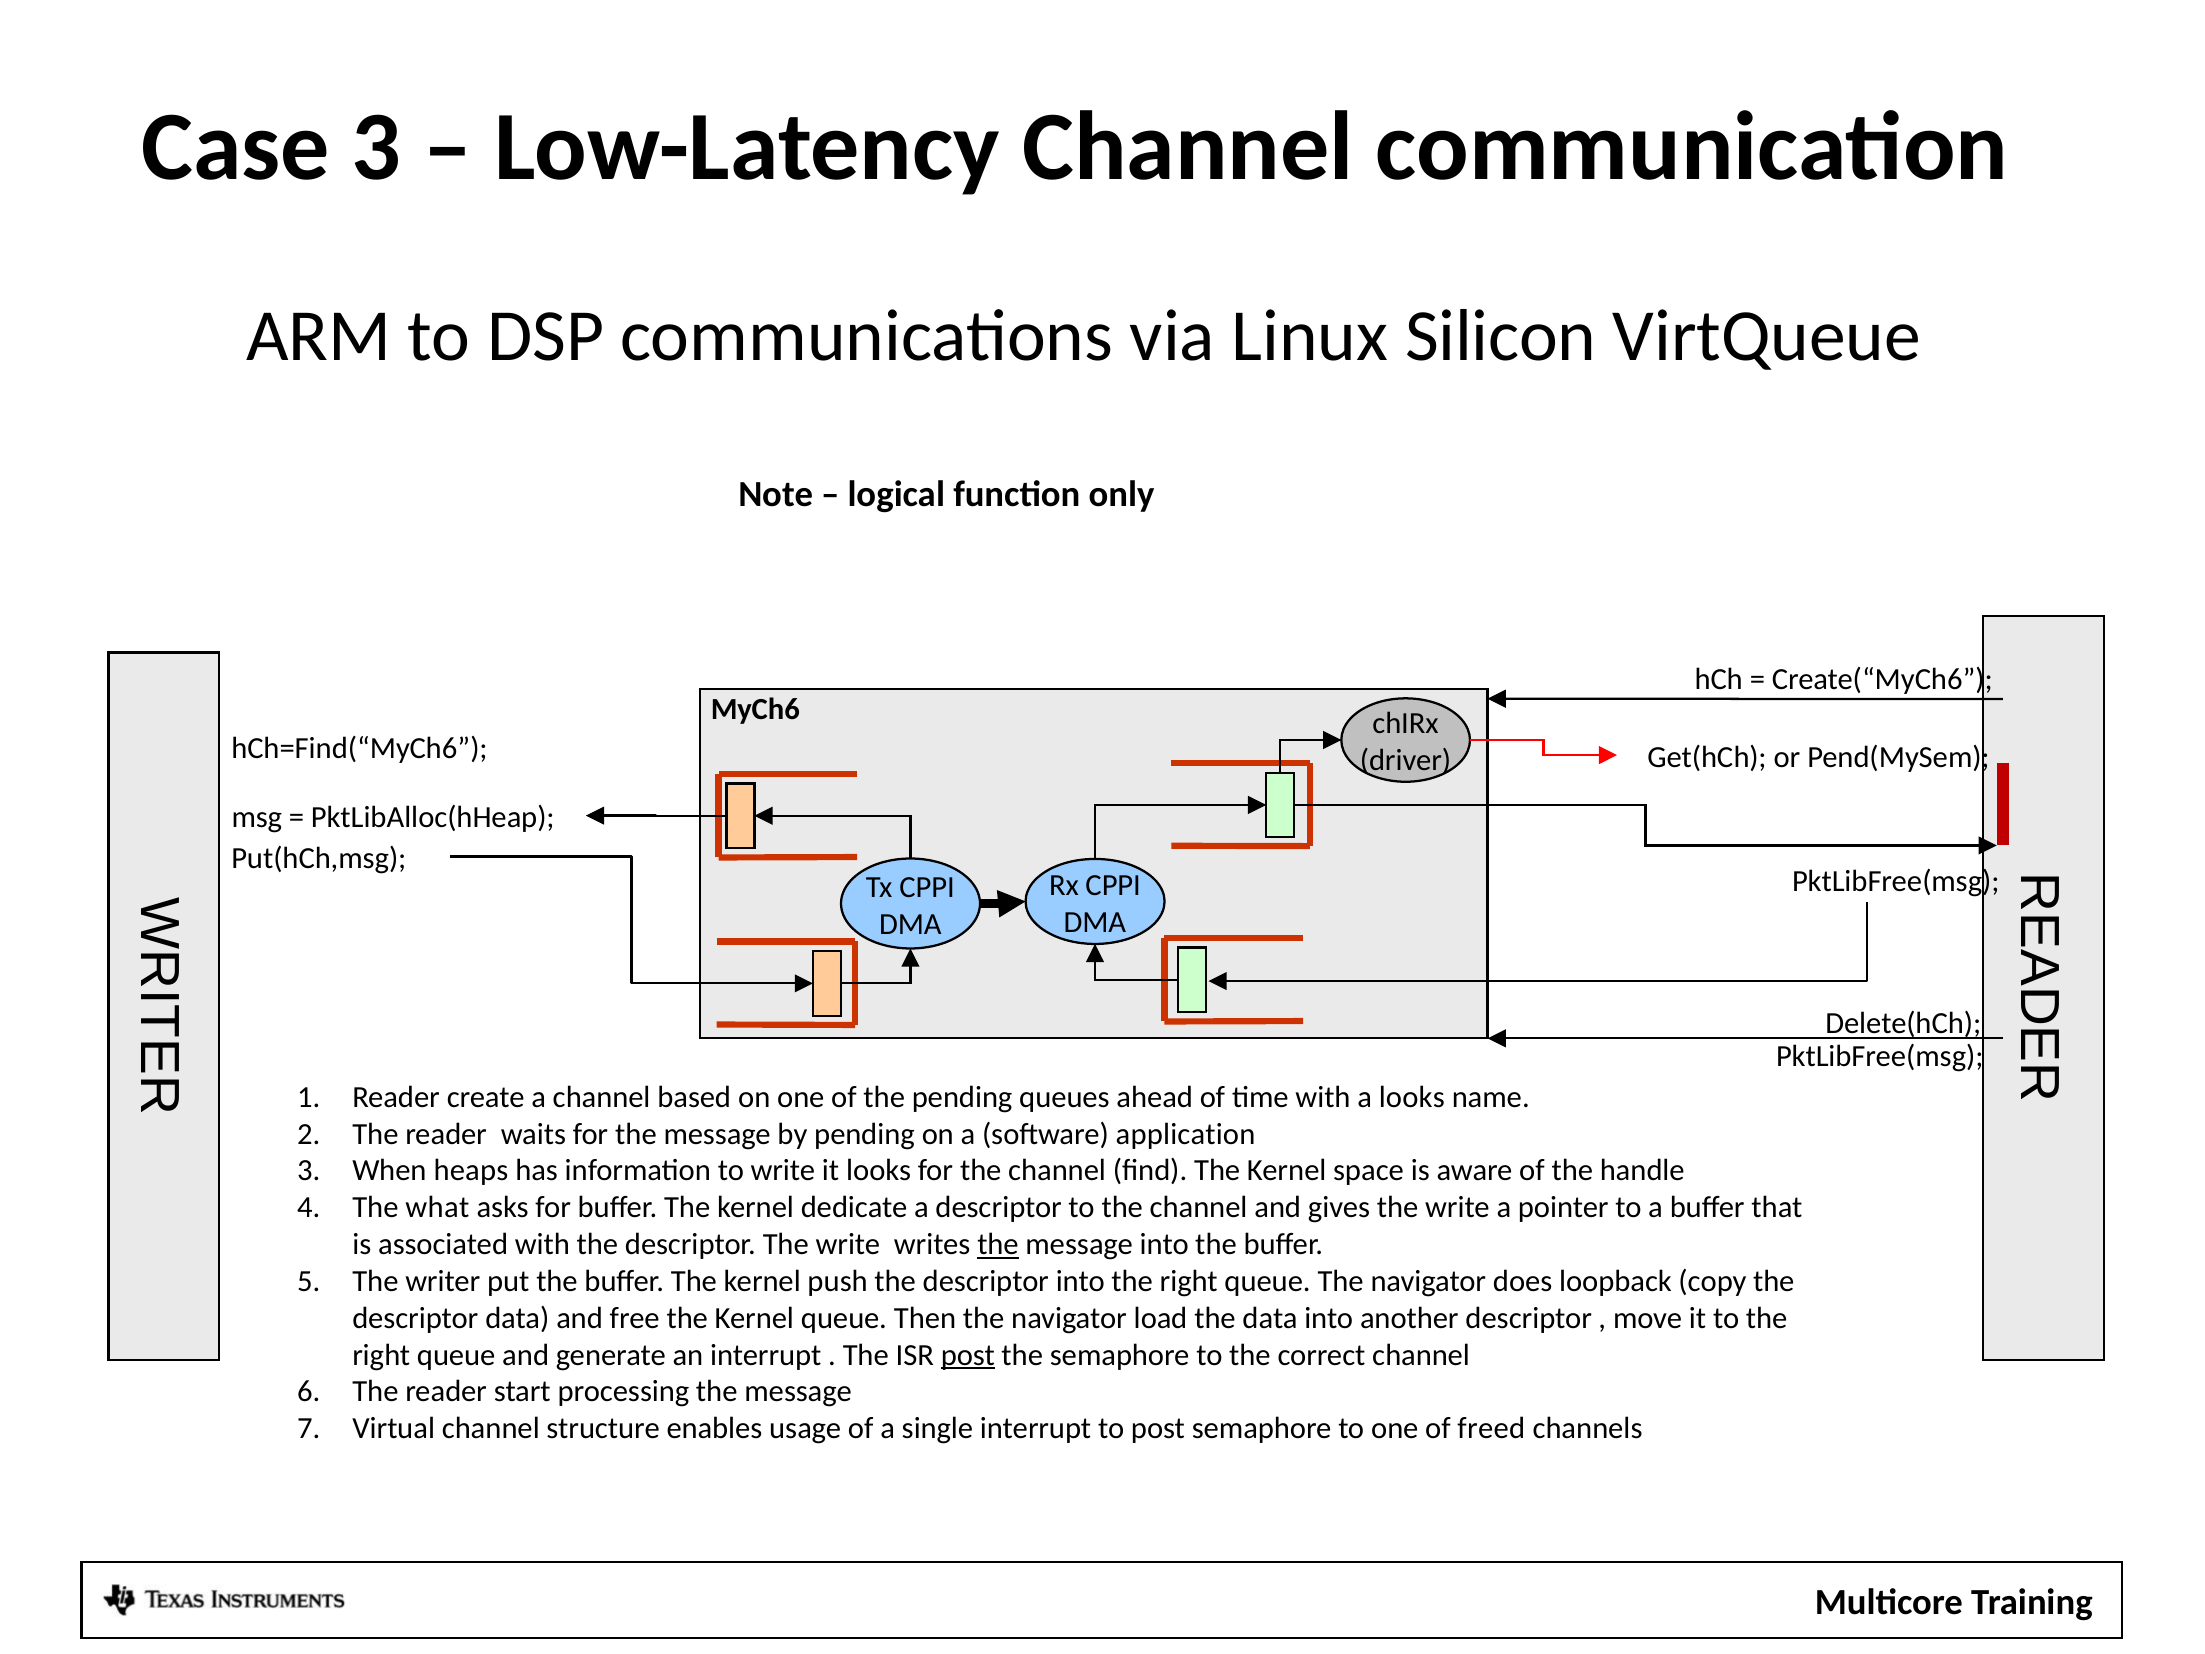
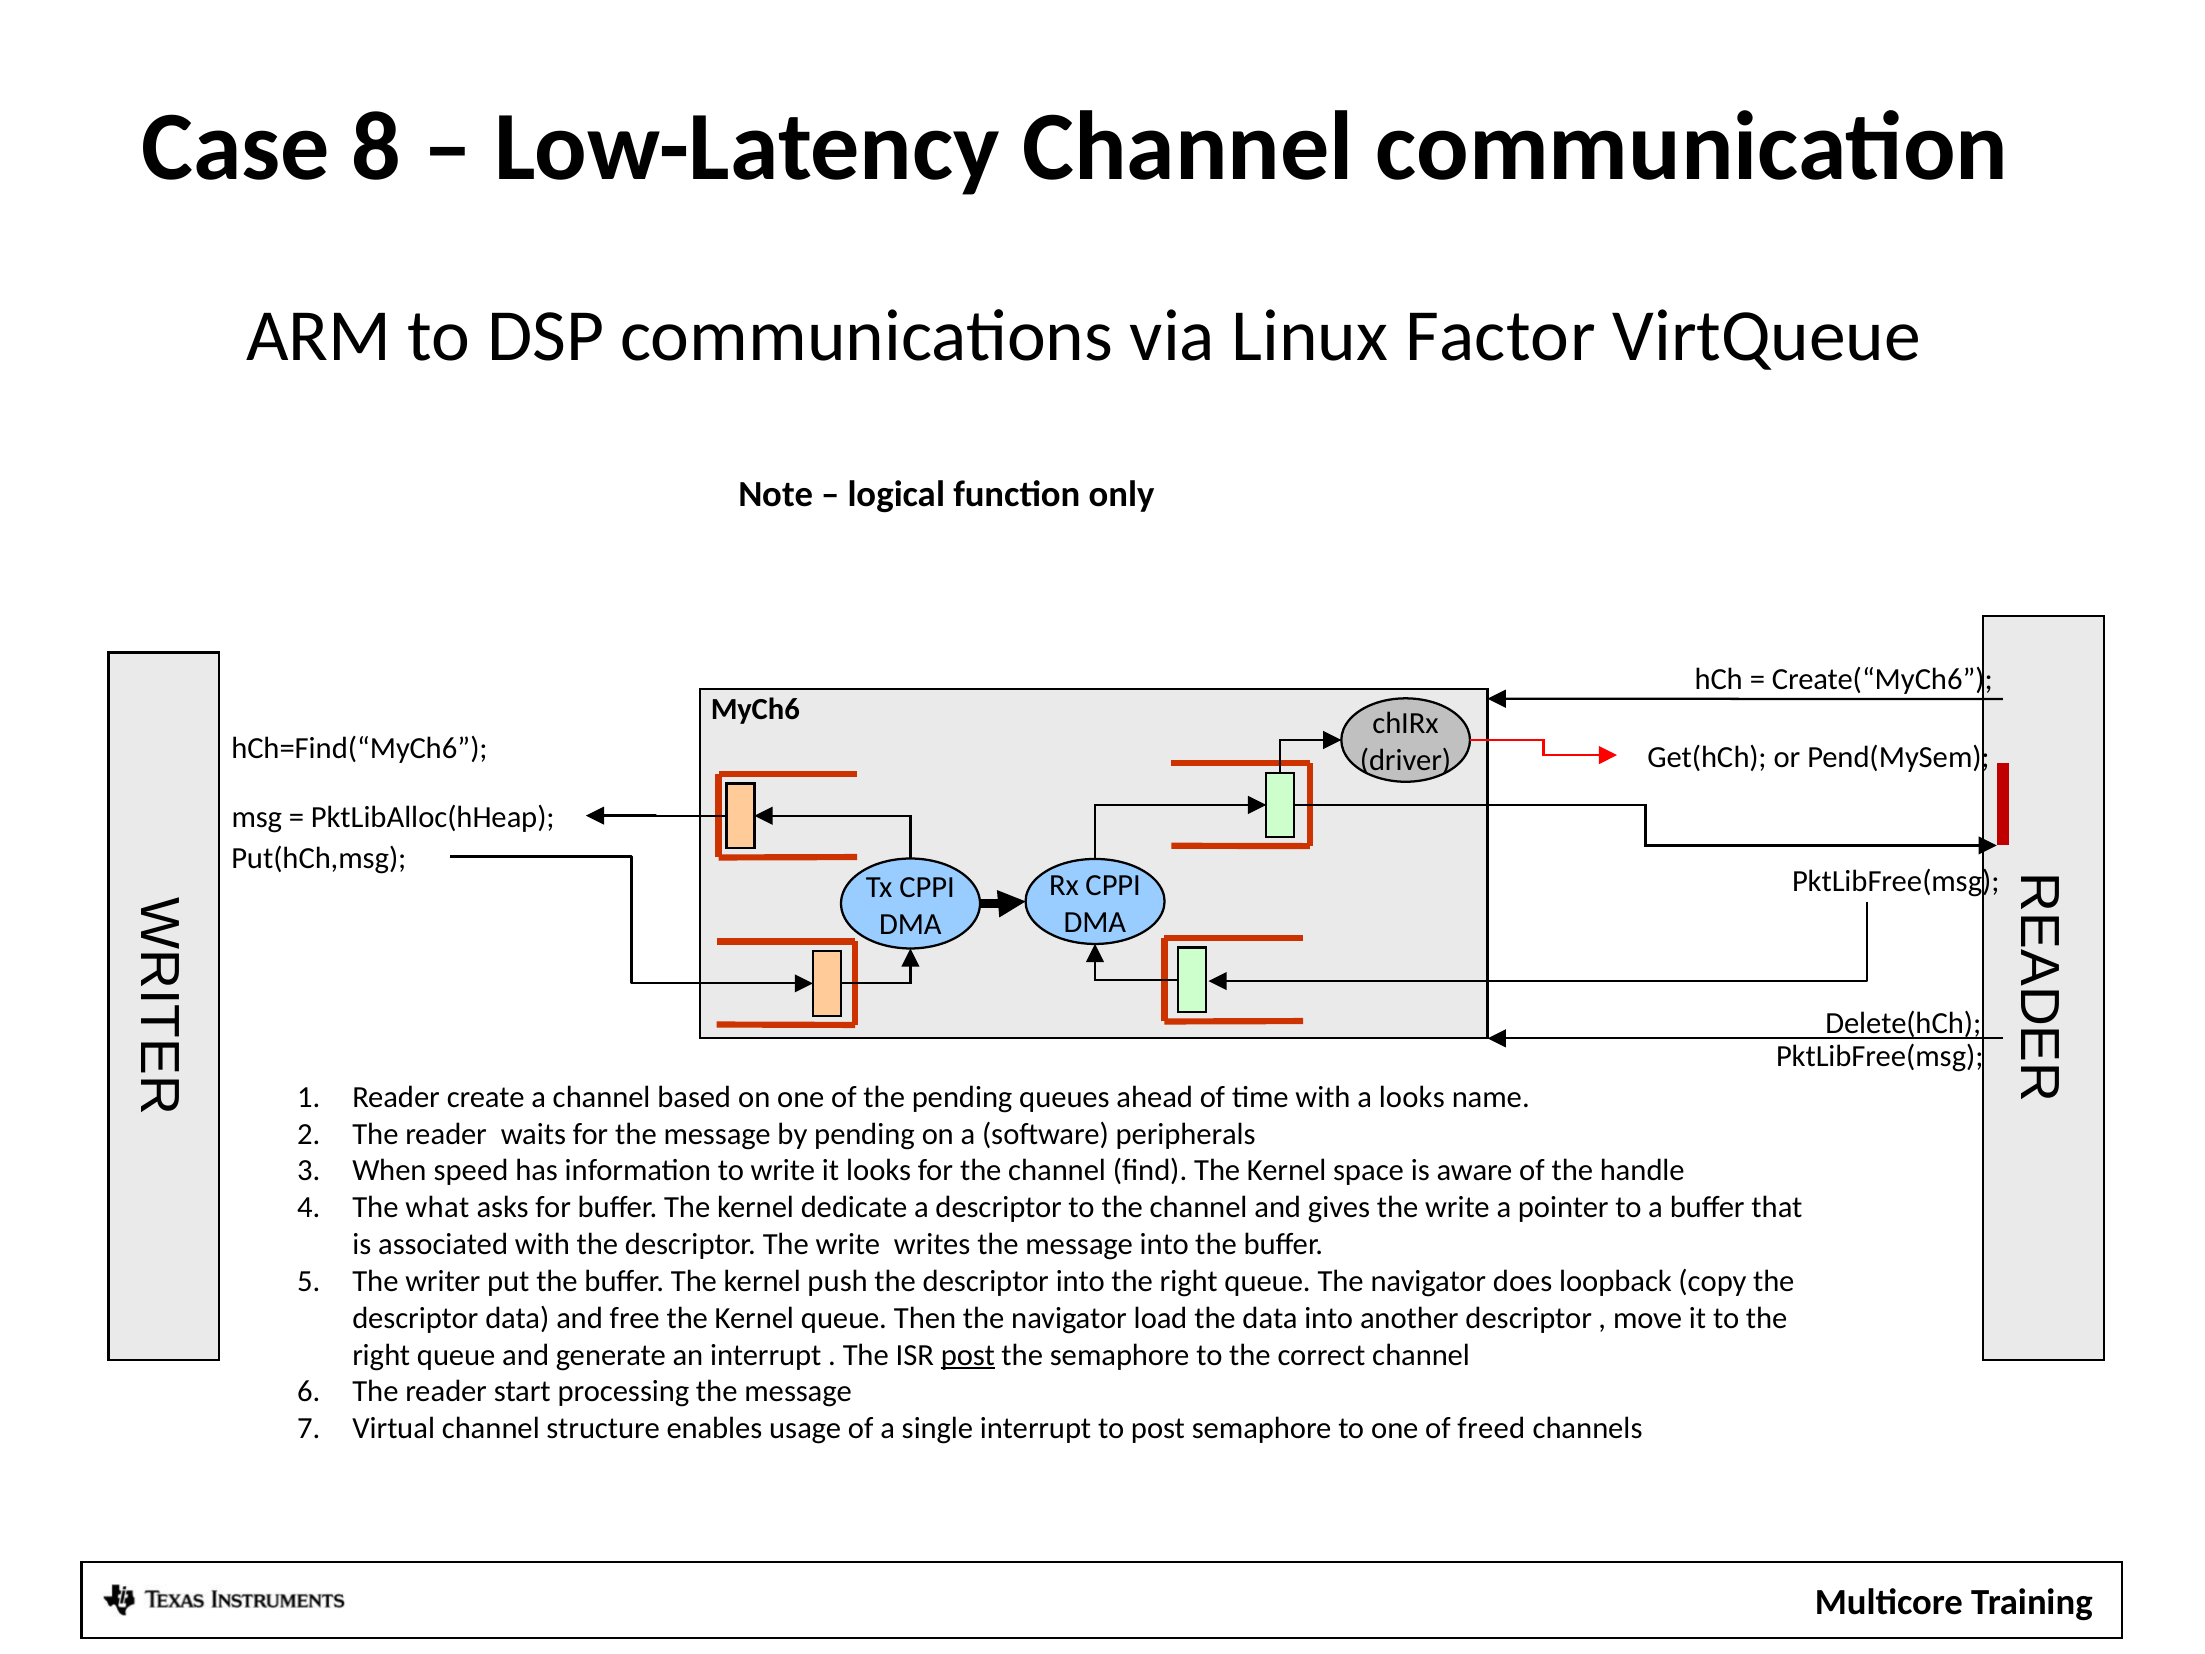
Case 3: 3 -> 8
Silicon: Silicon -> Factor
application: application -> peripherals
heaps: heaps -> speed
the at (998, 1244) underline: present -> none
